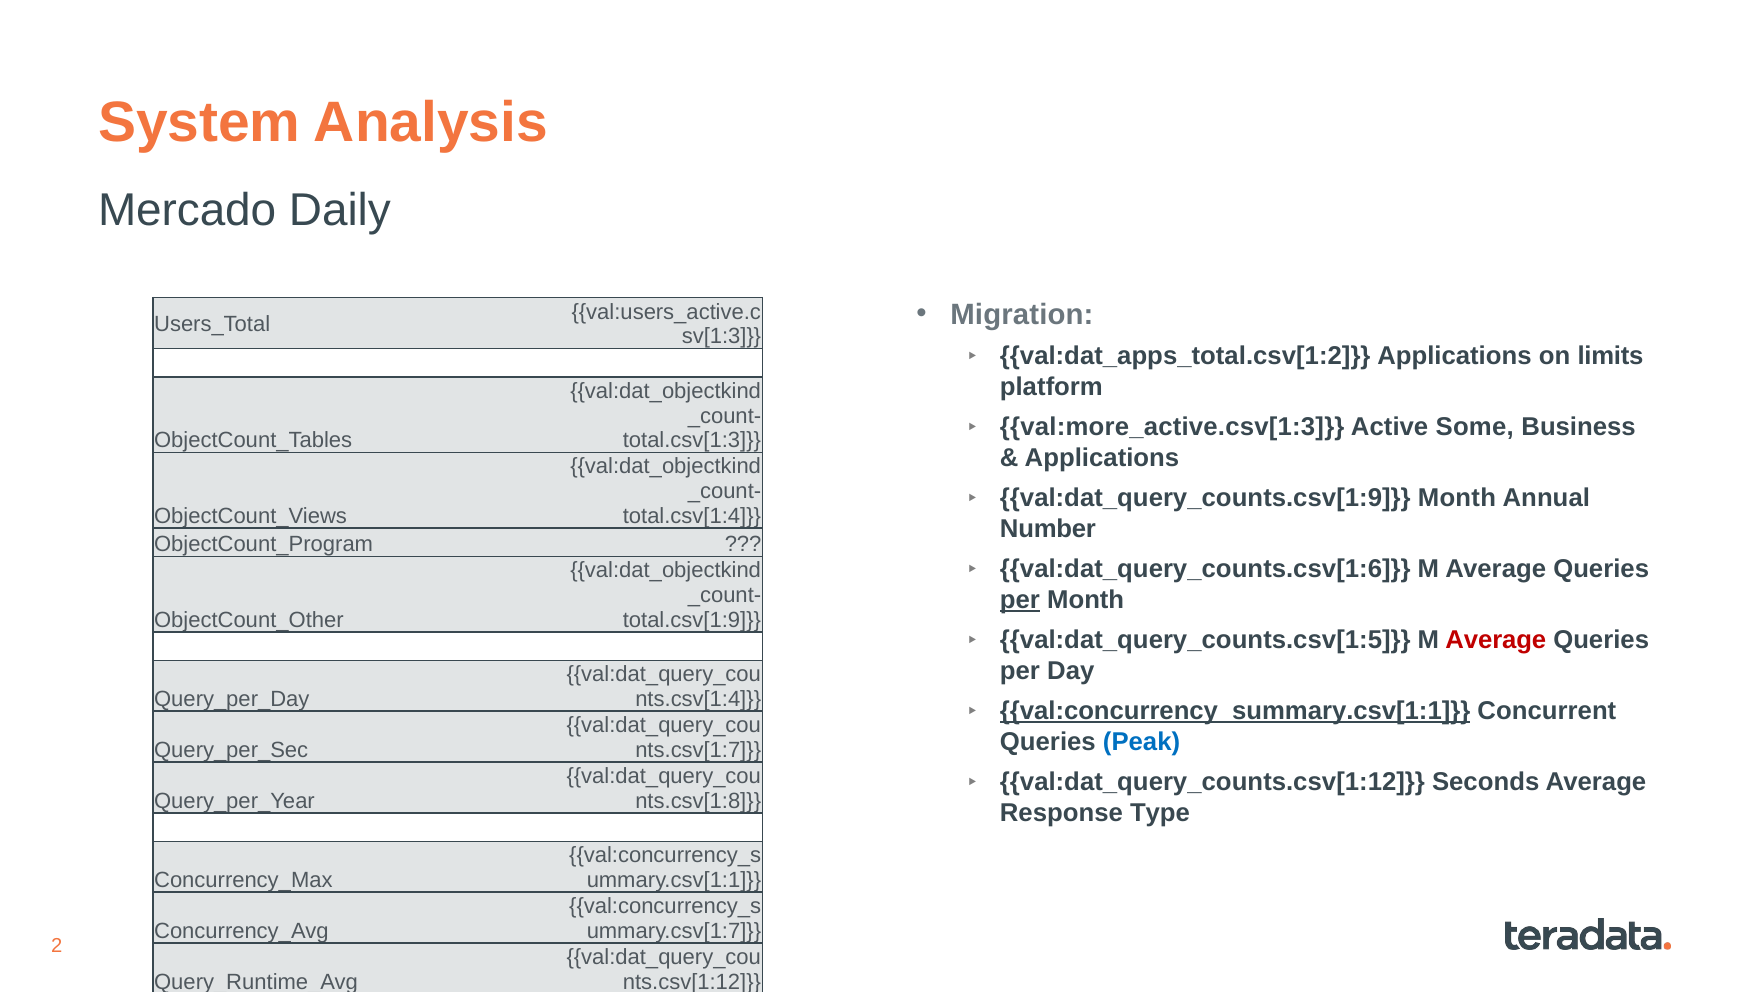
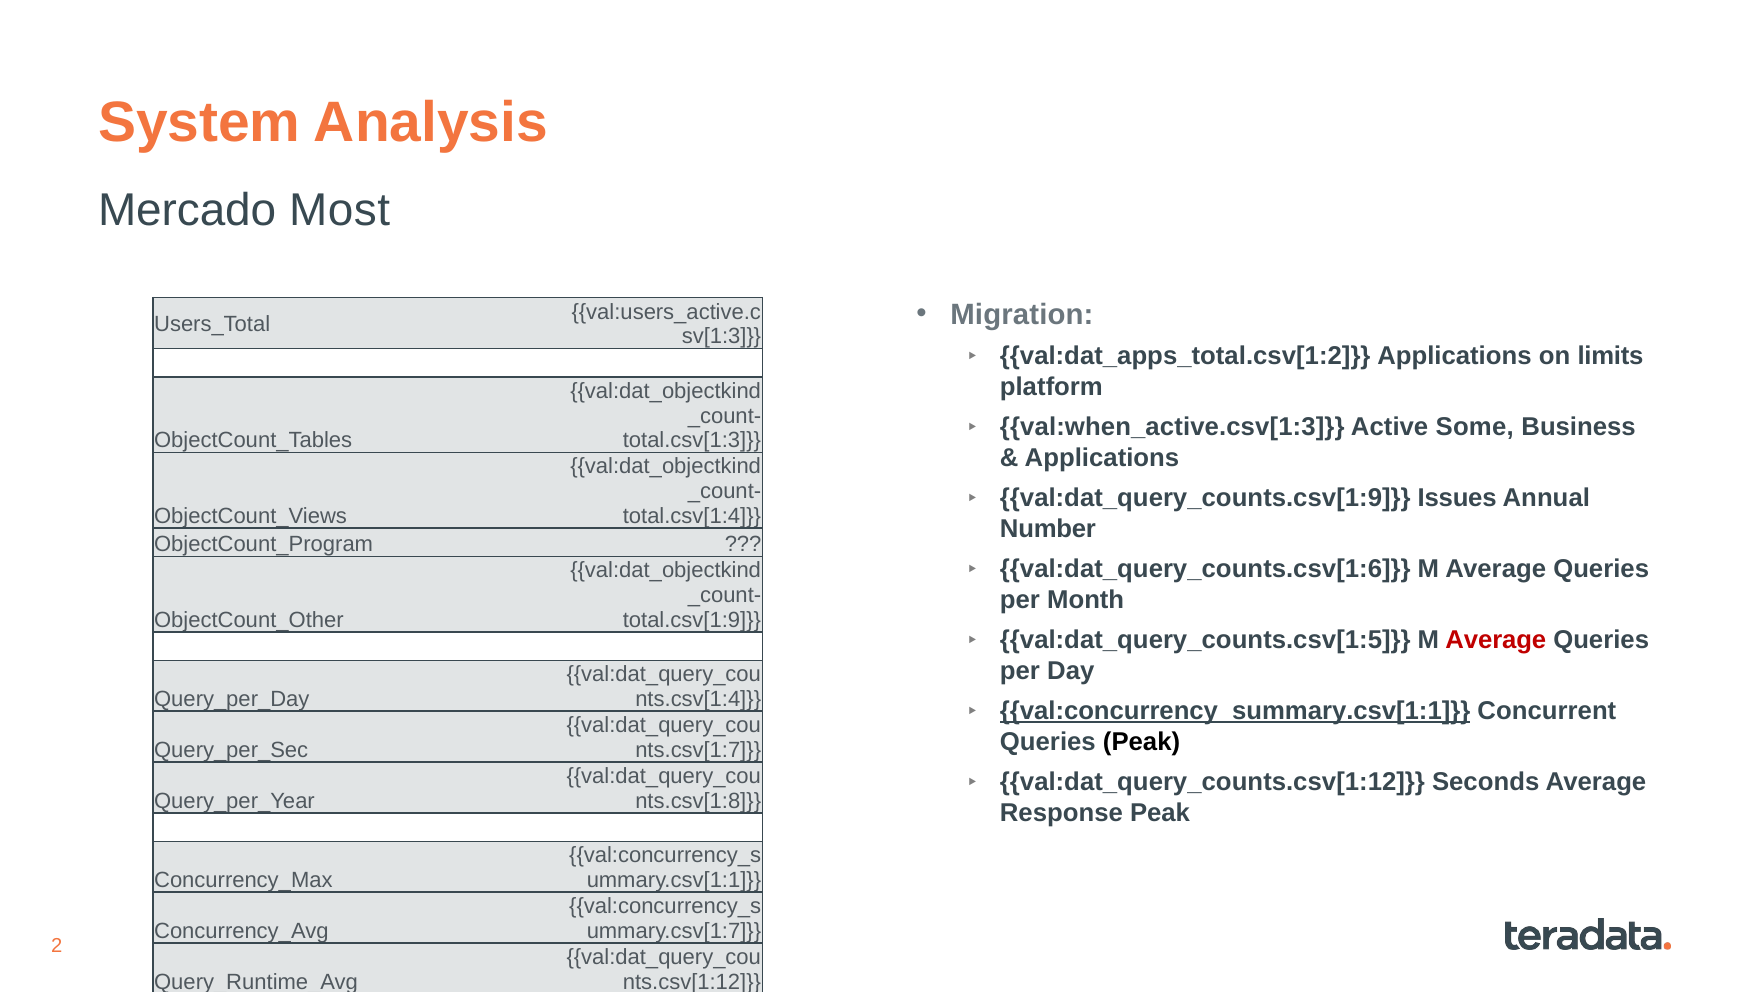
Daily: Daily -> Most
val:more_active.csv[1:3: val:more_active.csv[1:3 -> val:when_active.csv[1:3
val:dat_query_counts.csv[1:9 Month: Month -> Issues
per at (1020, 600) underline: present -> none
Peak at (1142, 742) colour: blue -> black
Response Type: Type -> Peak
